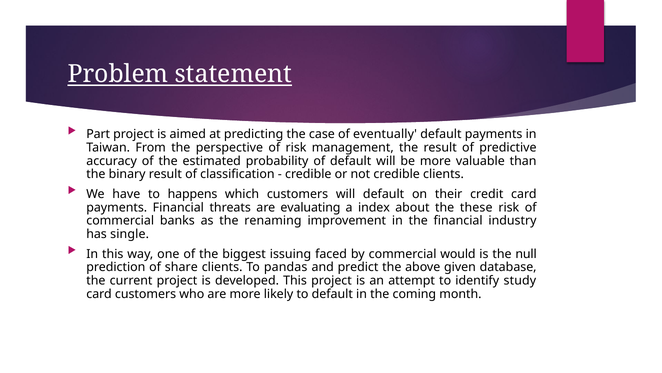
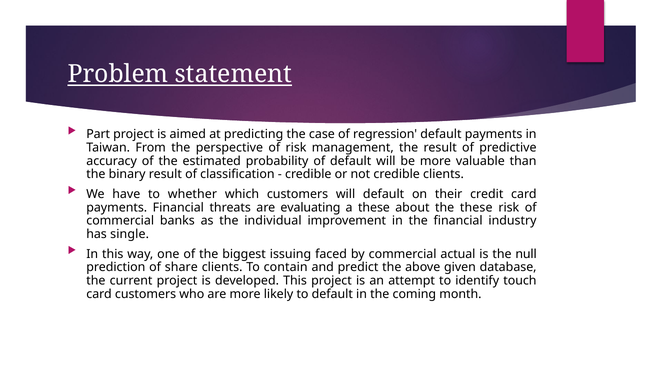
eventually: eventually -> regression
happens: happens -> whether
a index: index -> these
renaming: renaming -> individual
would: would -> actual
pandas: pandas -> contain
study: study -> touch
